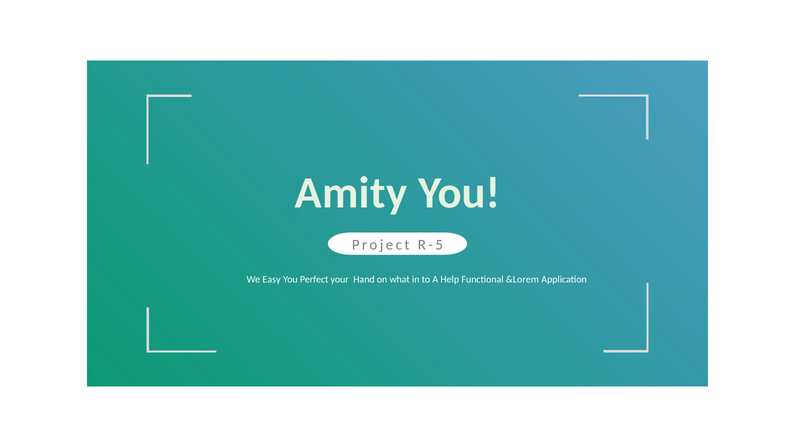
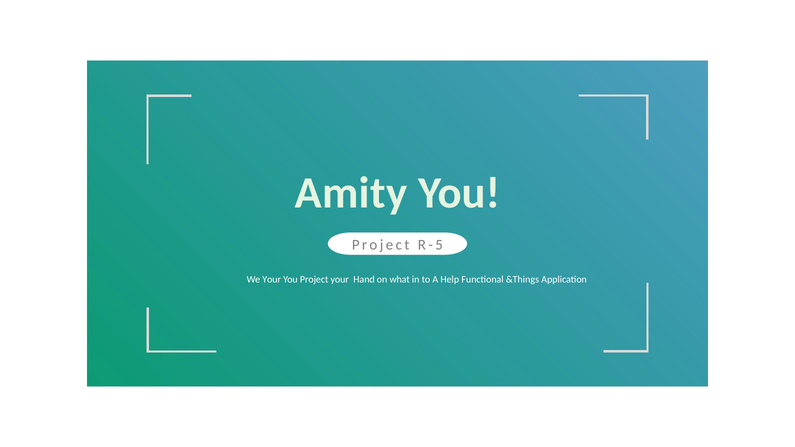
We Easy: Easy -> Your
You Perfect: Perfect -> Project
&Lorem: &Lorem -> &Things
